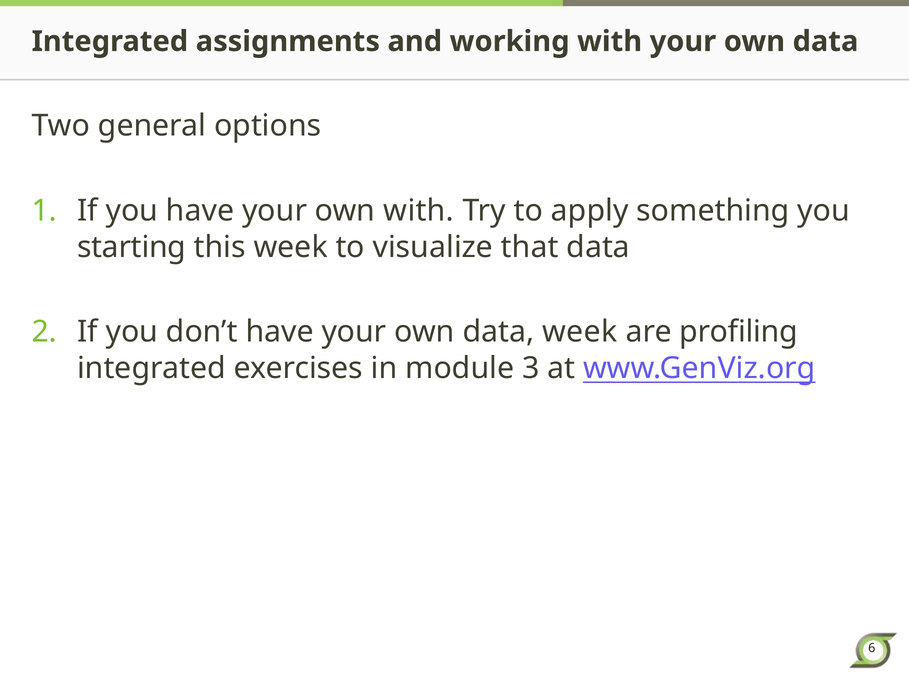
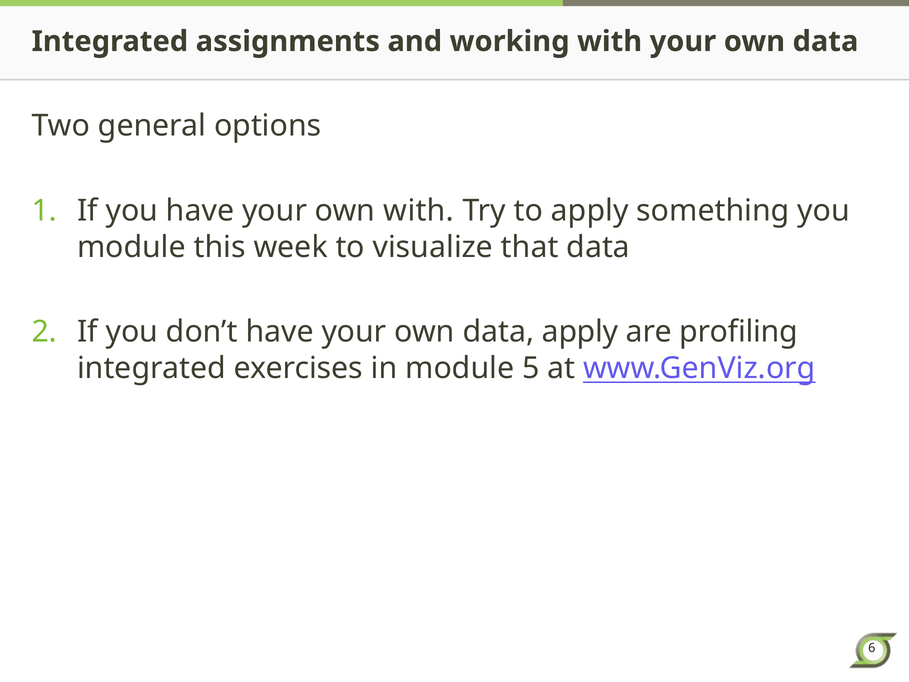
starting at (132, 247): starting -> module
data week: week -> apply
3: 3 -> 5
